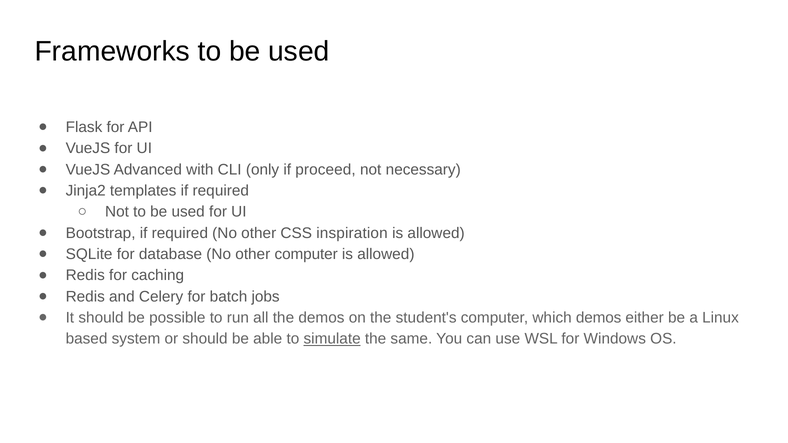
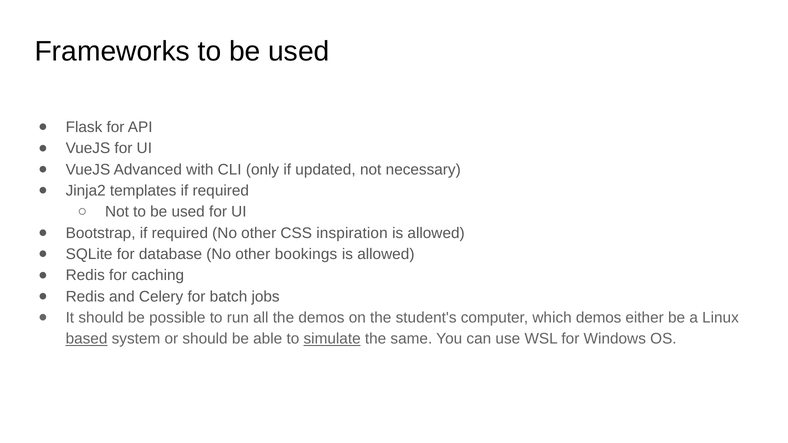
proceed: proceed -> updated
other computer: computer -> bookings
based underline: none -> present
